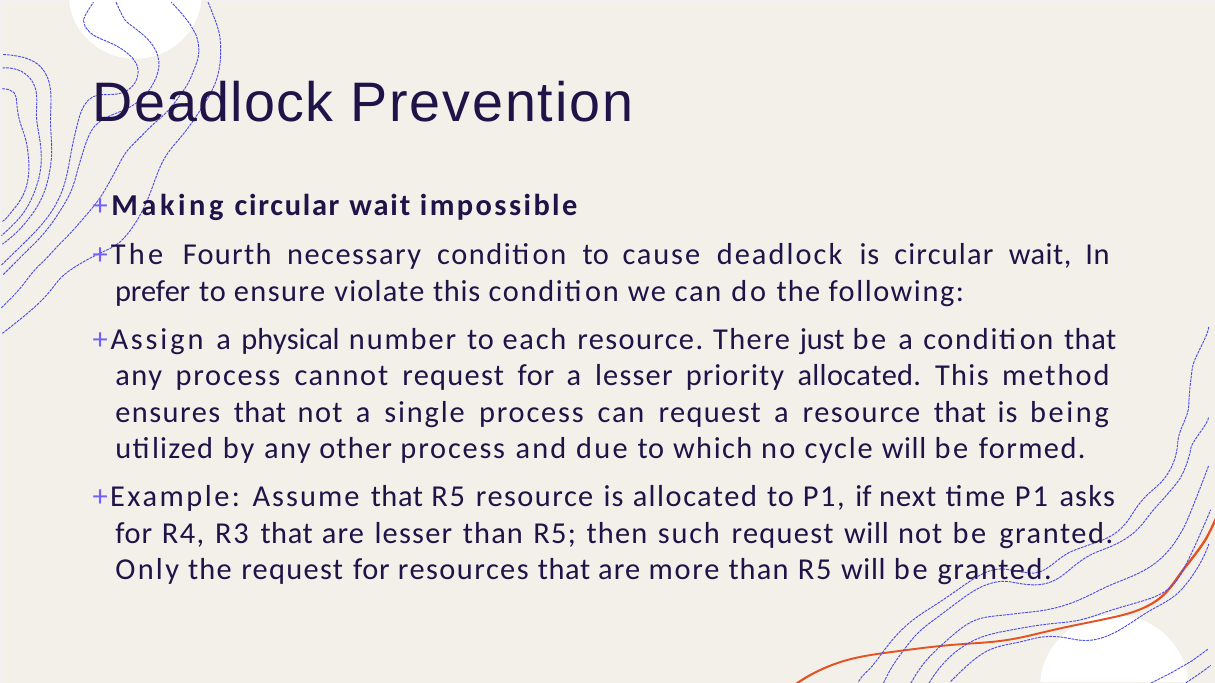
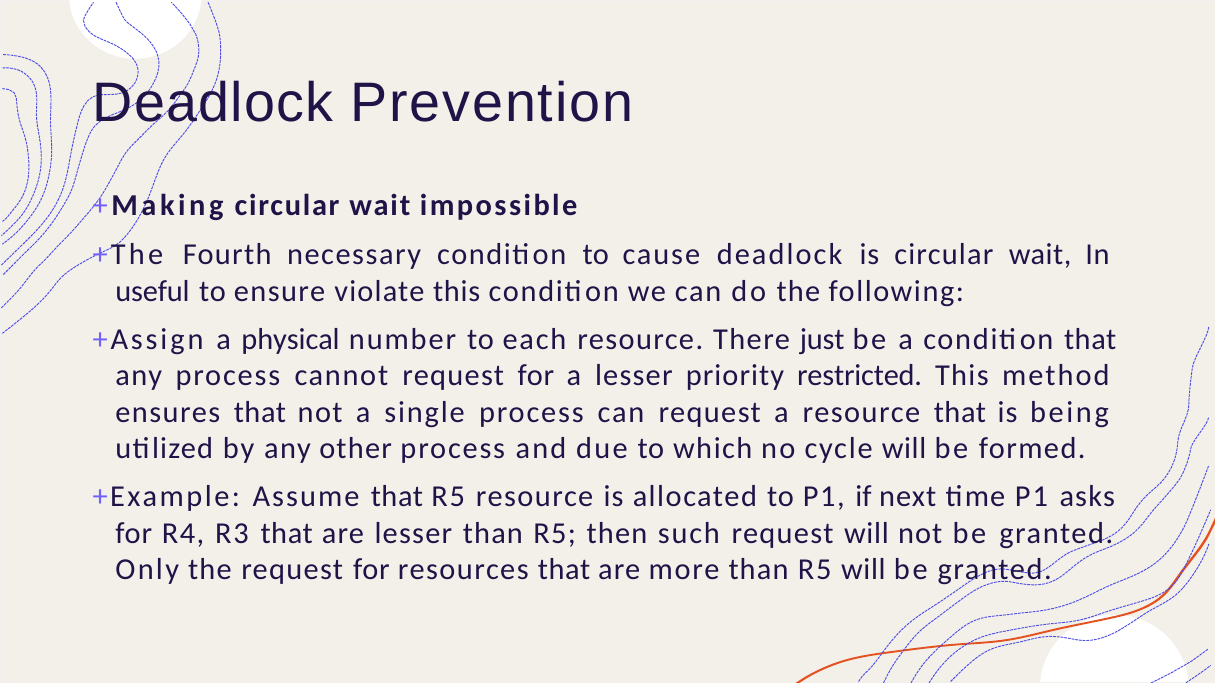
prefer: prefer -> useful
priority allocated: allocated -> restricted
